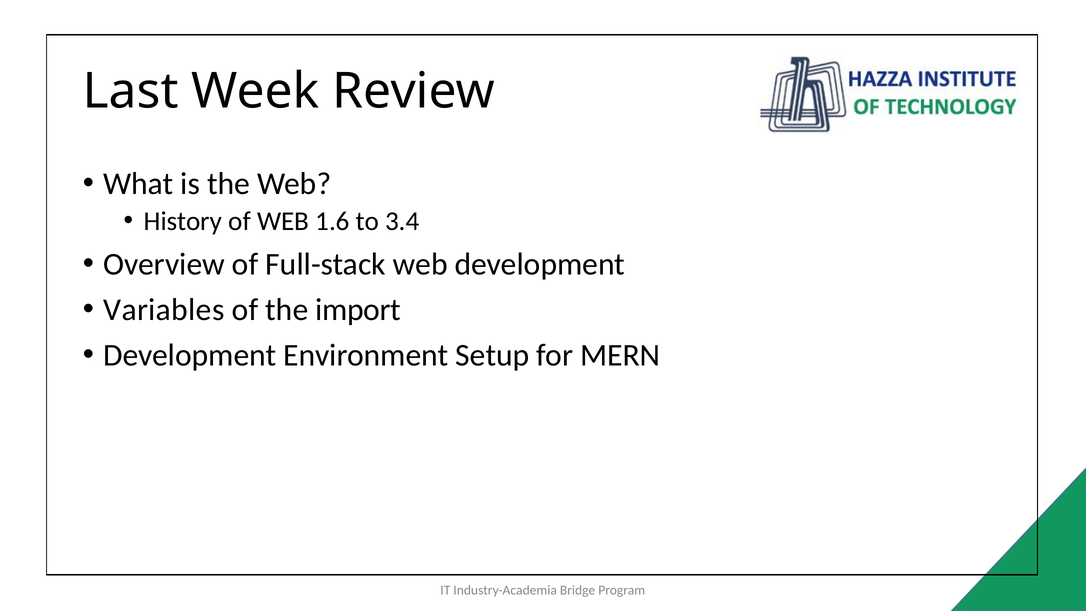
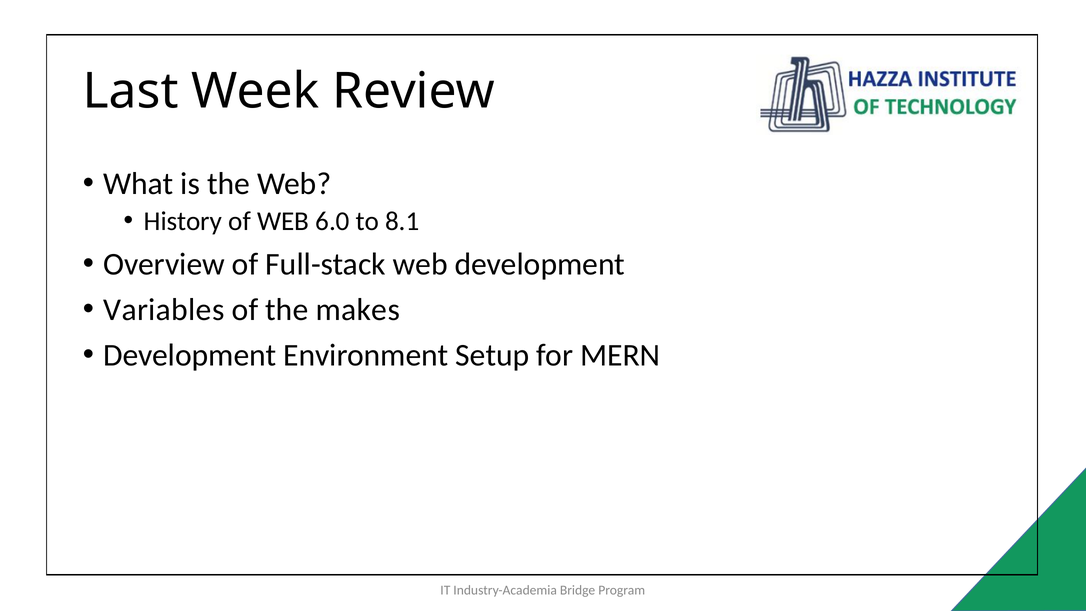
1.6: 1.6 -> 6.0
3.4: 3.4 -> 8.1
import: import -> makes
